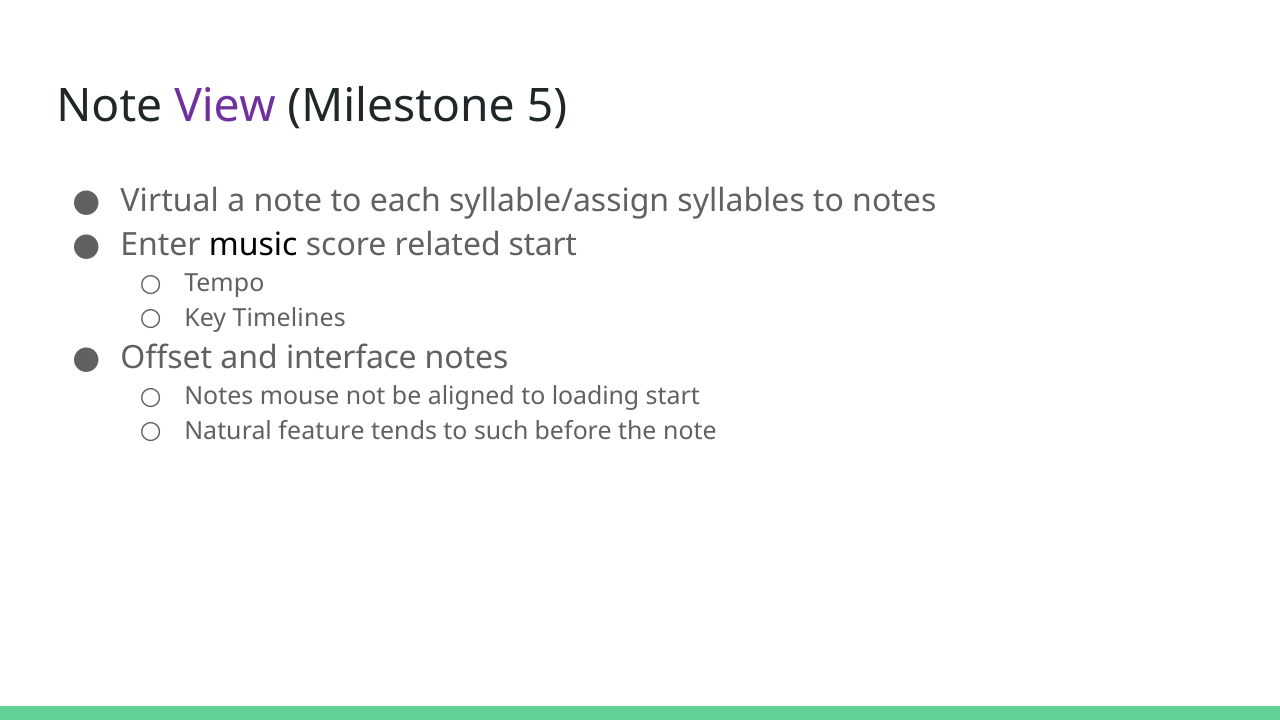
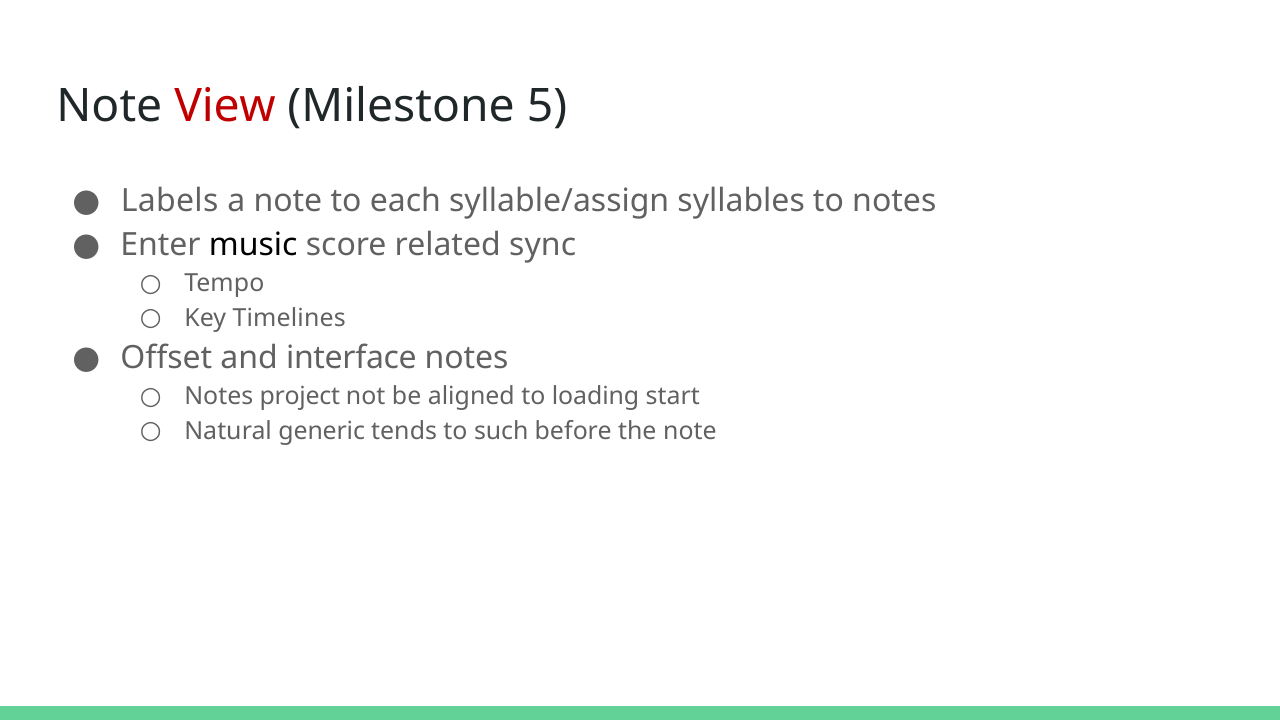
View colour: purple -> red
Virtual: Virtual -> Labels
related start: start -> sync
mouse: mouse -> project
feature: feature -> generic
